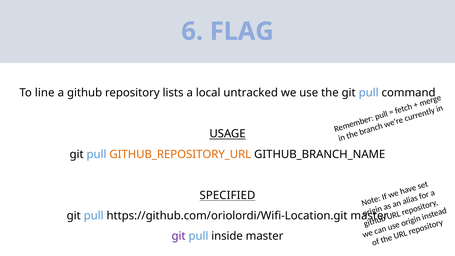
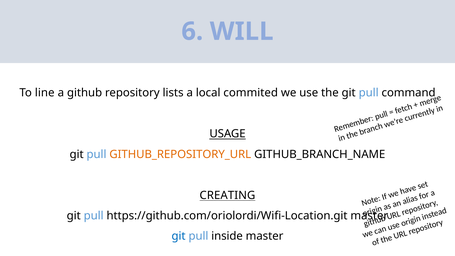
FLAG: FLAG -> WILL
untracked: untracked -> commited
SPECIFIED: SPECIFIED -> CREATING
git at (179, 236) colour: purple -> blue
